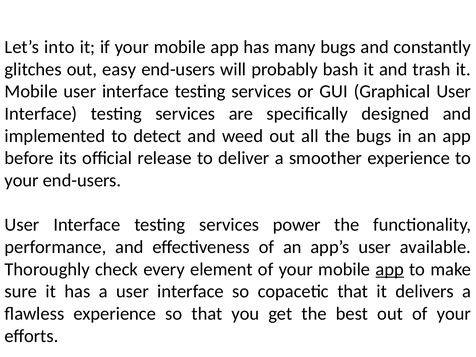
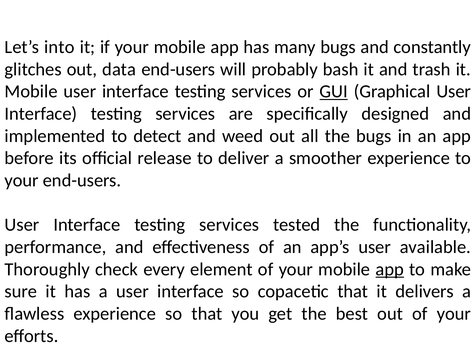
easy: easy -> data
GUI underline: none -> present
power: power -> tested
